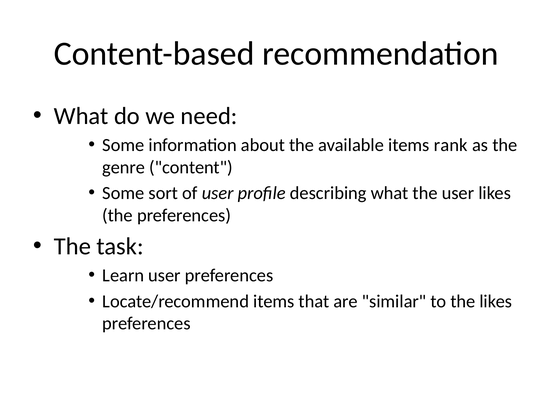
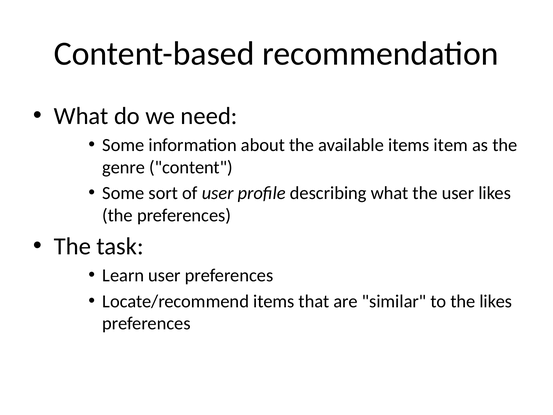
rank: rank -> item
